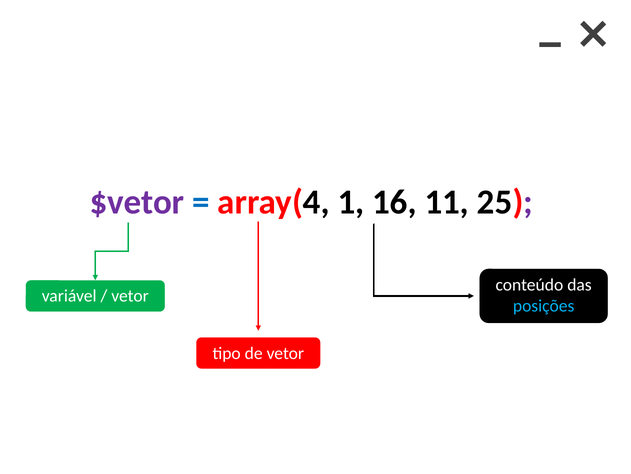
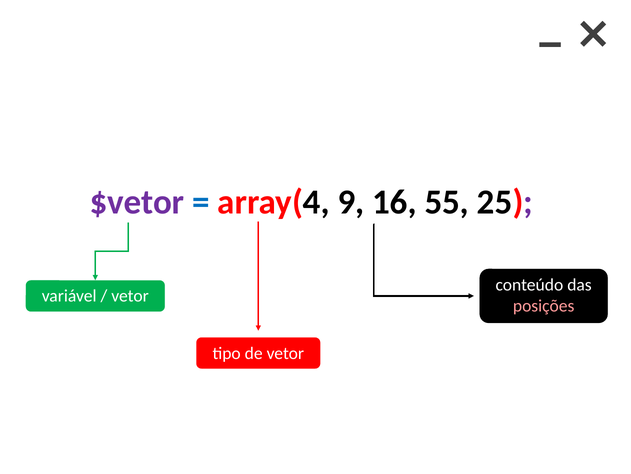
1: 1 -> 9
11: 11 -> 55
posições colour: light blue -> pink
